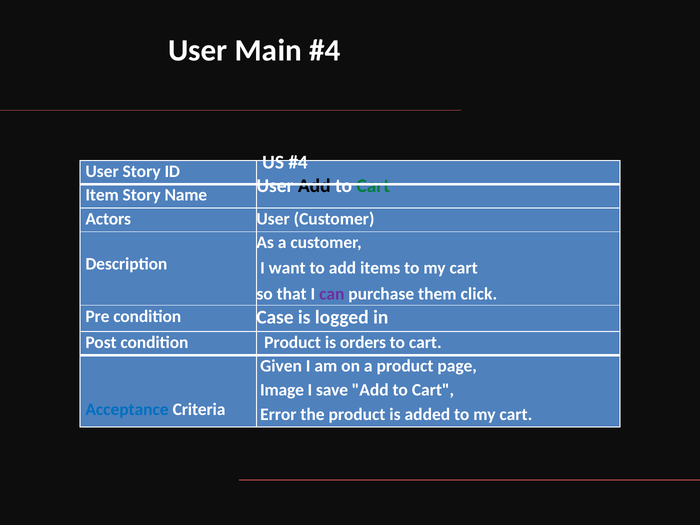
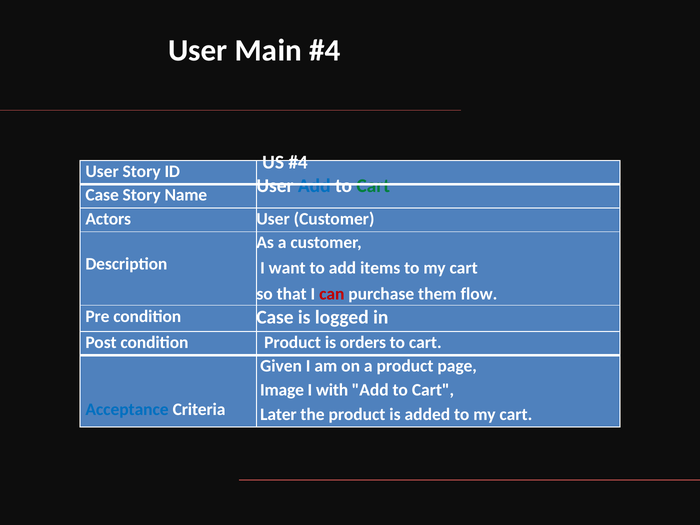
Item at (102, 195): Item -> Case
Add at (314, 186) colour: black -> blue
can colour: purple -> red
click: click -> flow
save: save -> with
Error: Error -> Later
